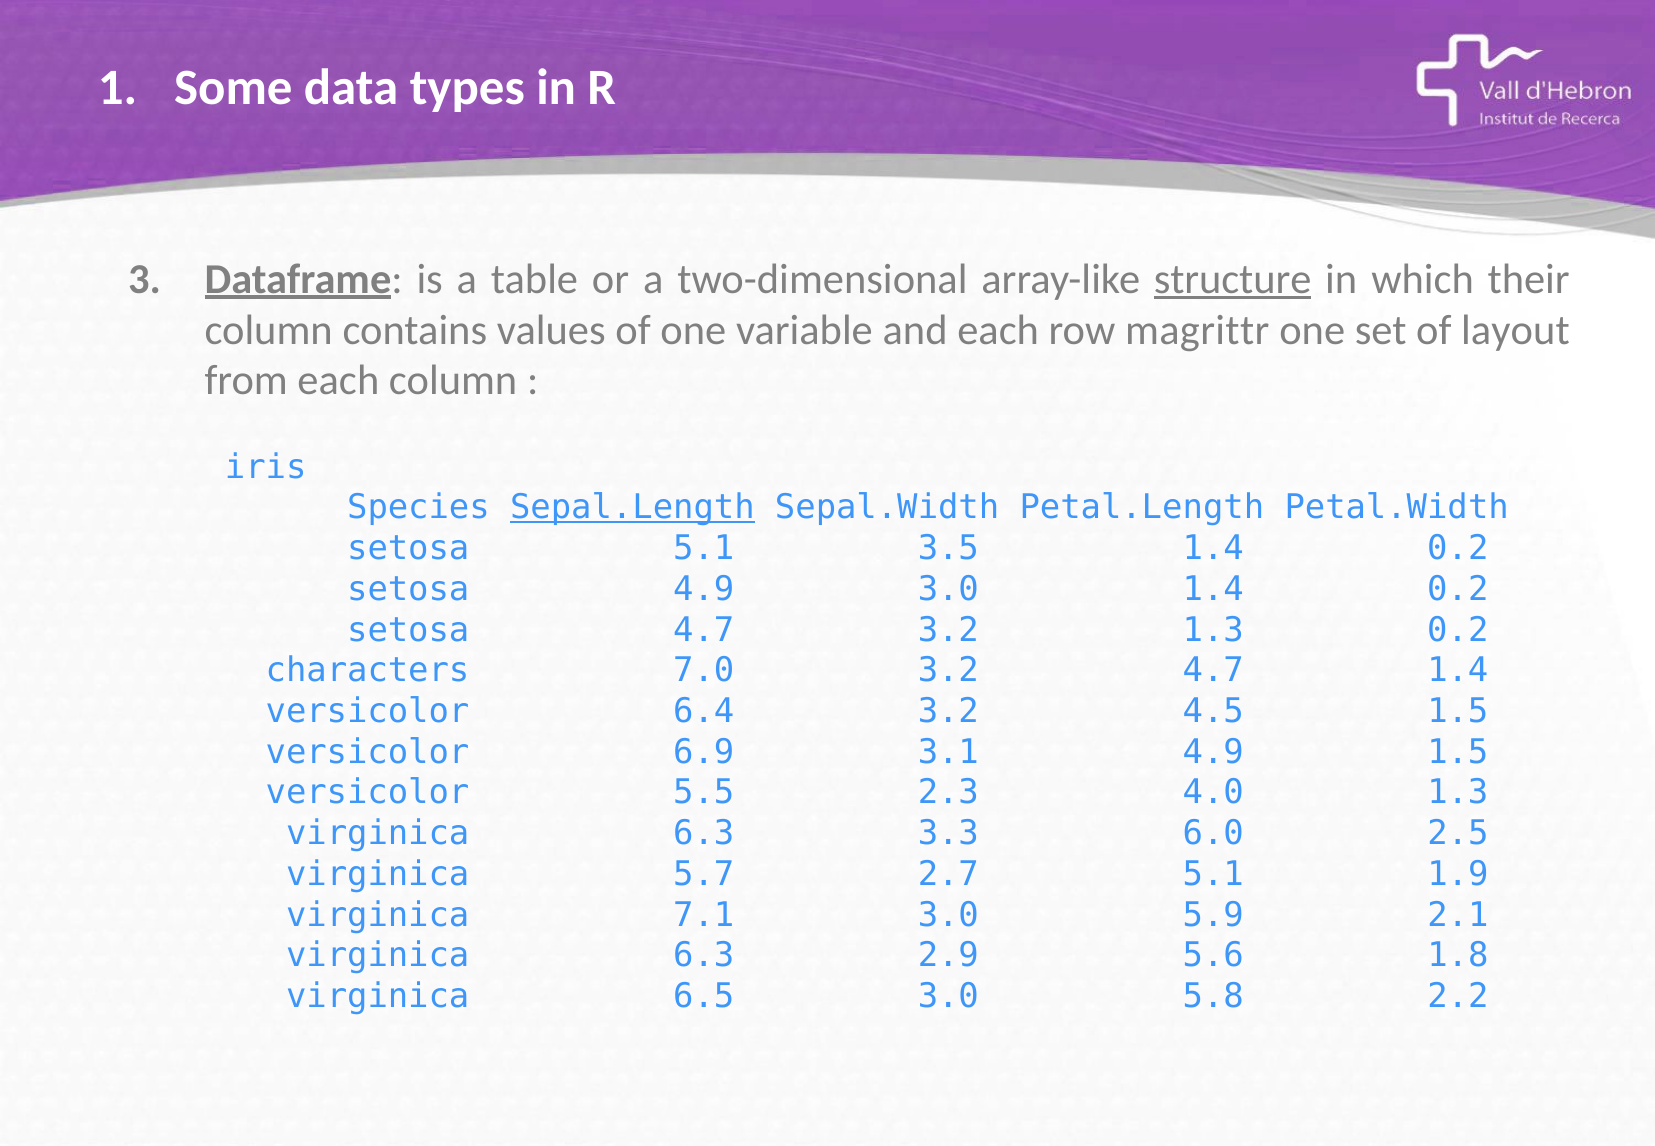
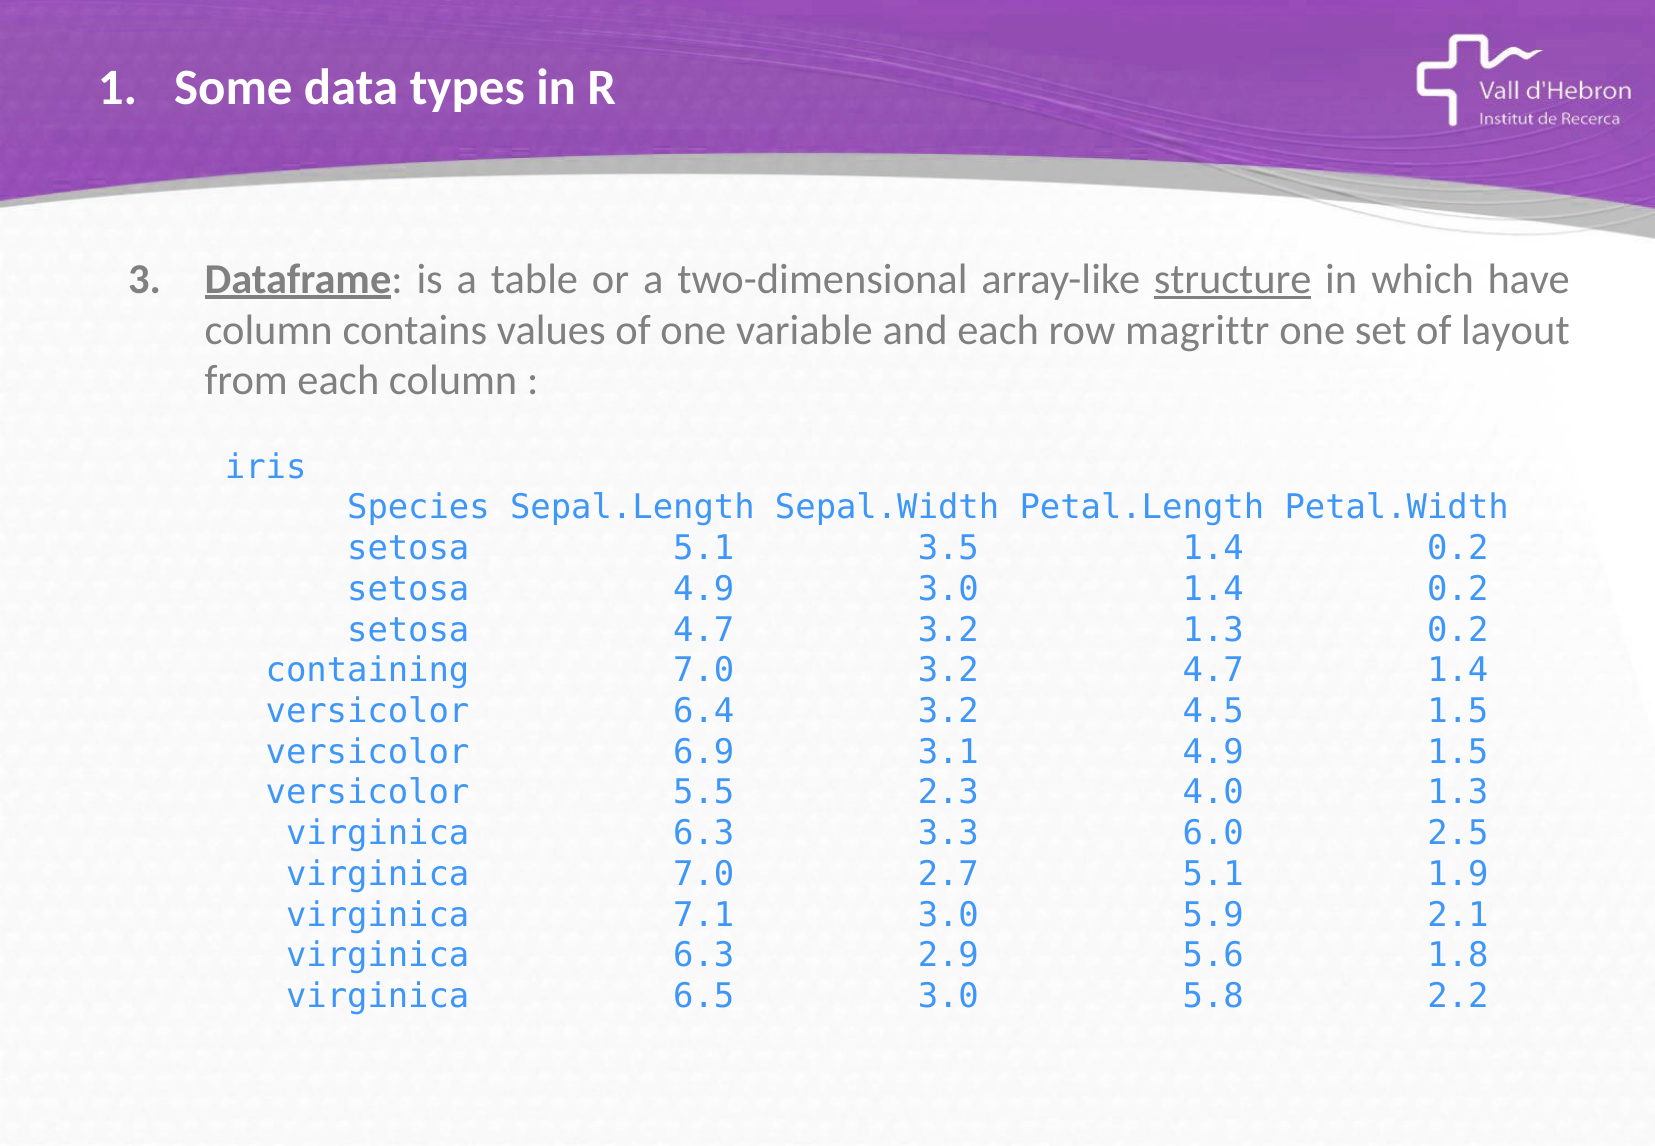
their: their -> have
Sepal.Length underline: present -> none
characters: characters -> containing
virginica 5.7: 5.7 -> 7.0
